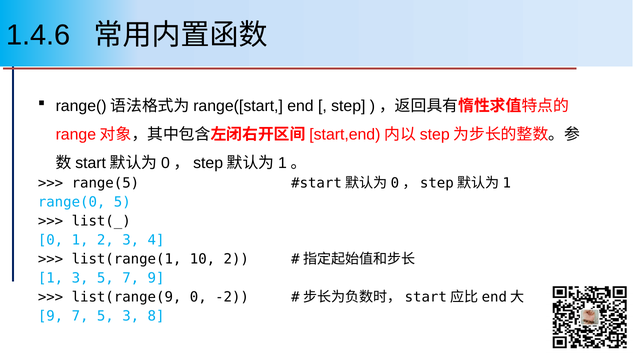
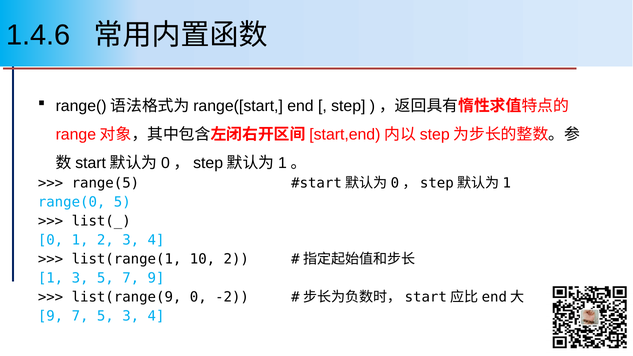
5 3 8: 8 -> 4
